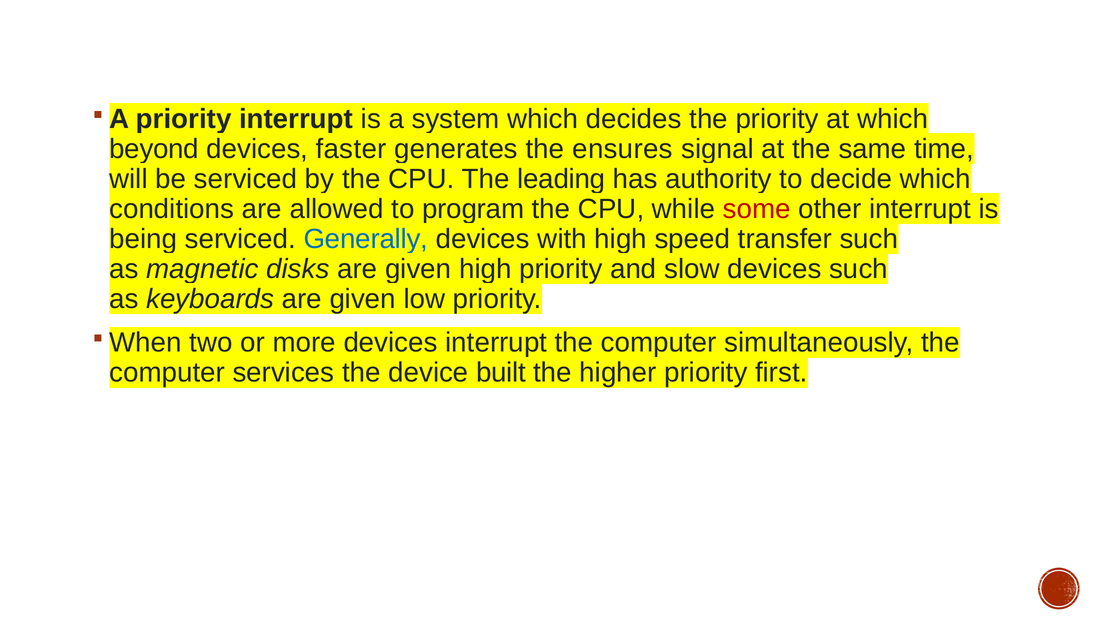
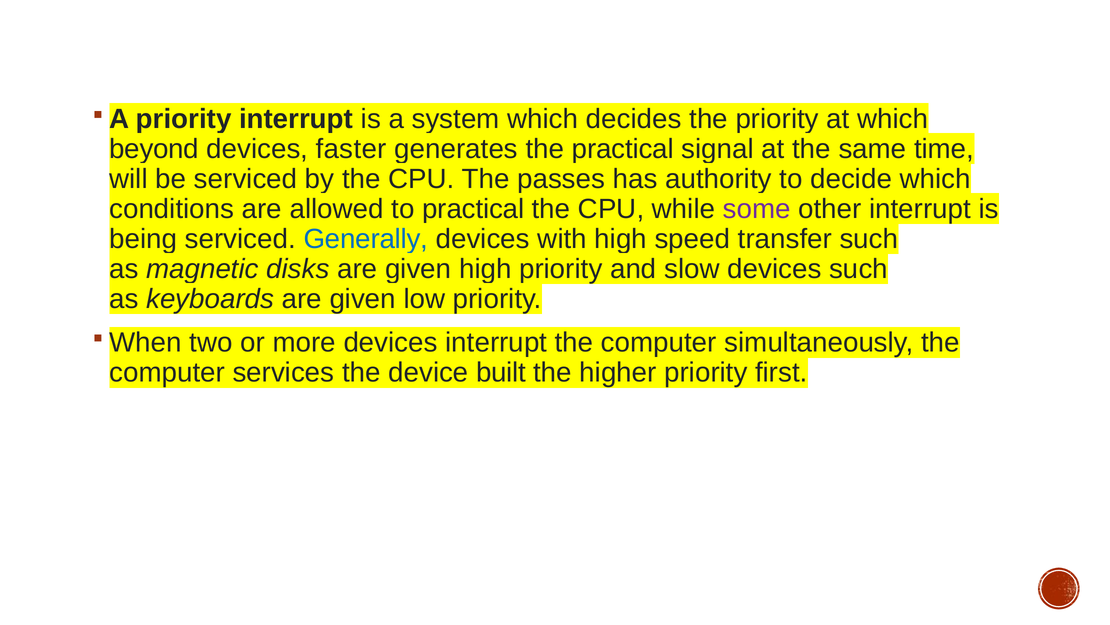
the ensures: ensures -> practical
leading: leading -> passes
to program: program -> practical
some colour: red -> purple
